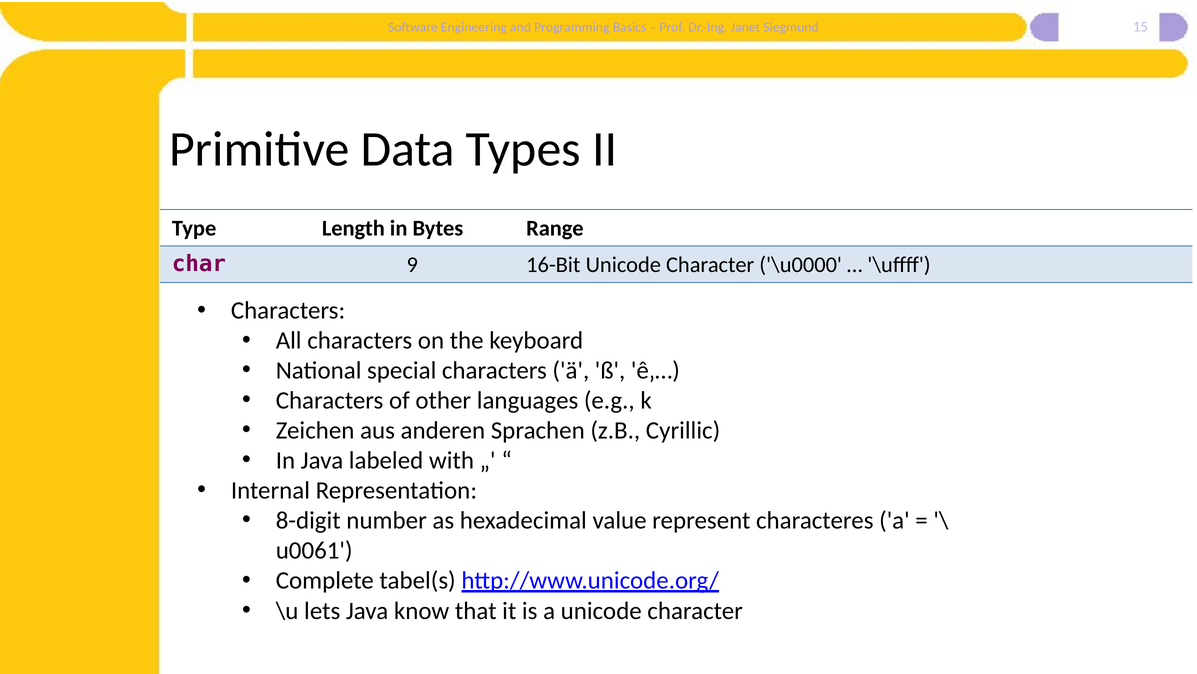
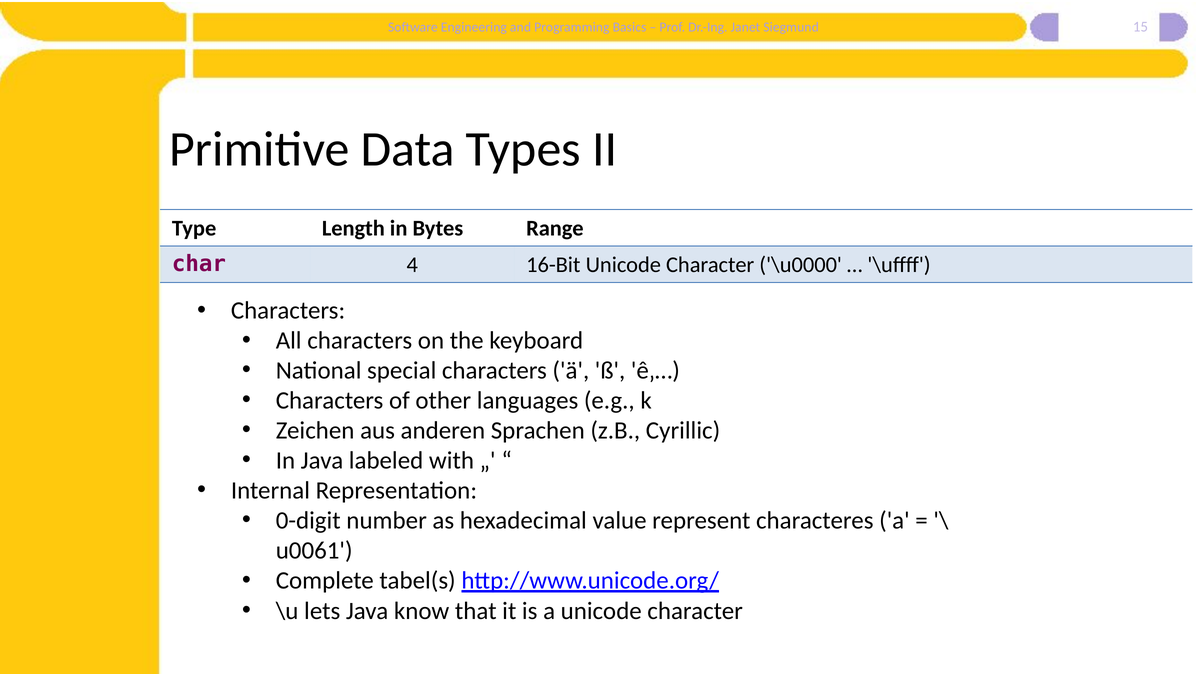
9: 9 -> 4
8-digit: 8-digit -> 0-digit
